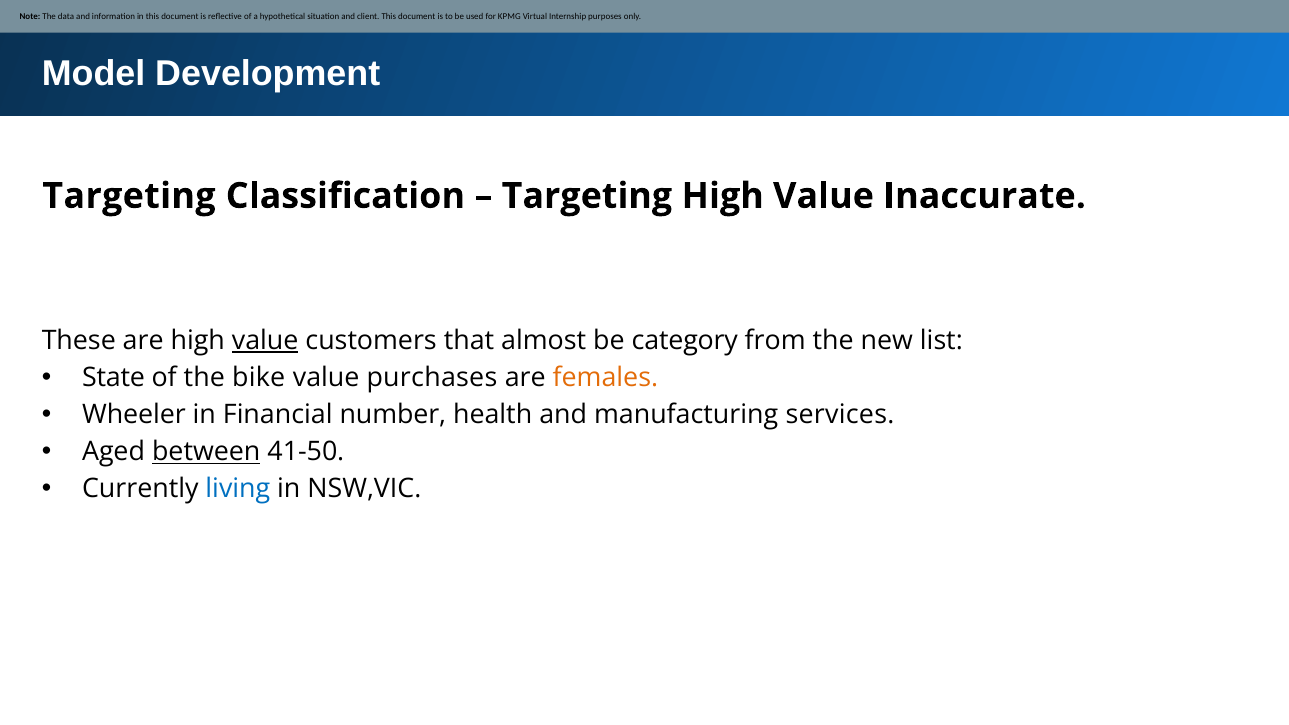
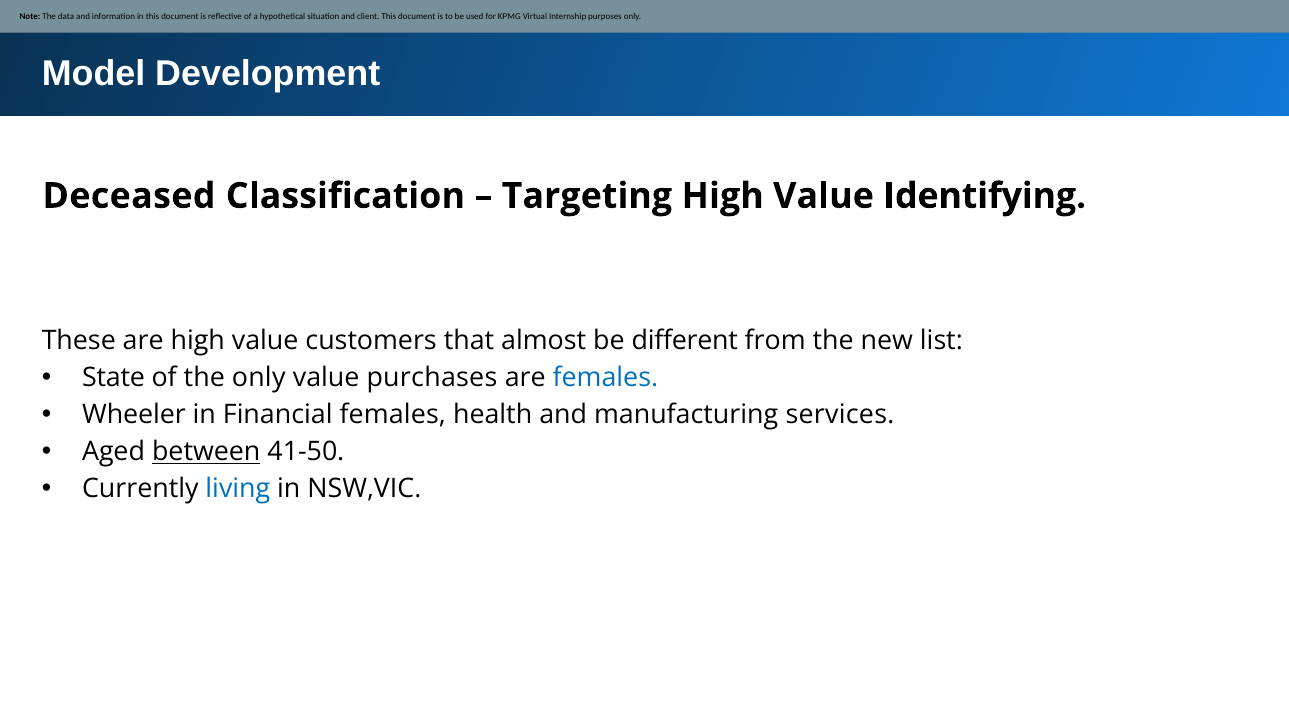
Targeting at (129, 196): Targeting -> Deceased
Inaccurate: Inaccurate -> Identifying
value at (265, 341) underline: present -> none
category: category -> different
the bike: bike -> only
females at (605, 378) colour: orange -> blue
Financial number: number -> females
